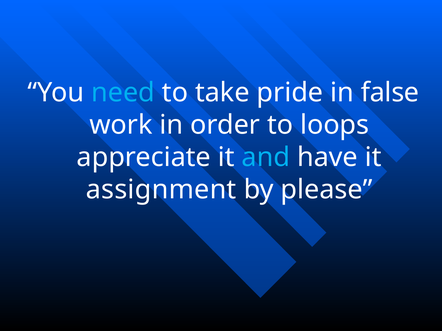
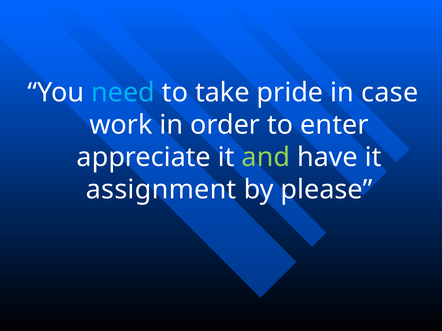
false: false -> case
loops: loops -> enter
and colour: light blue -> light green
